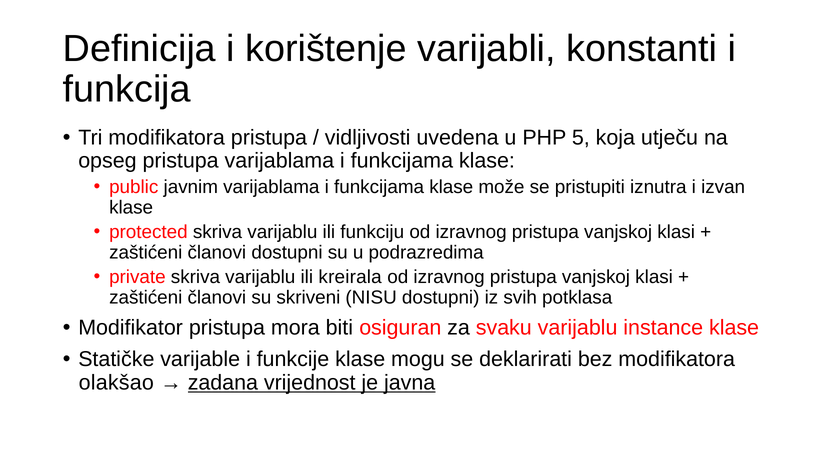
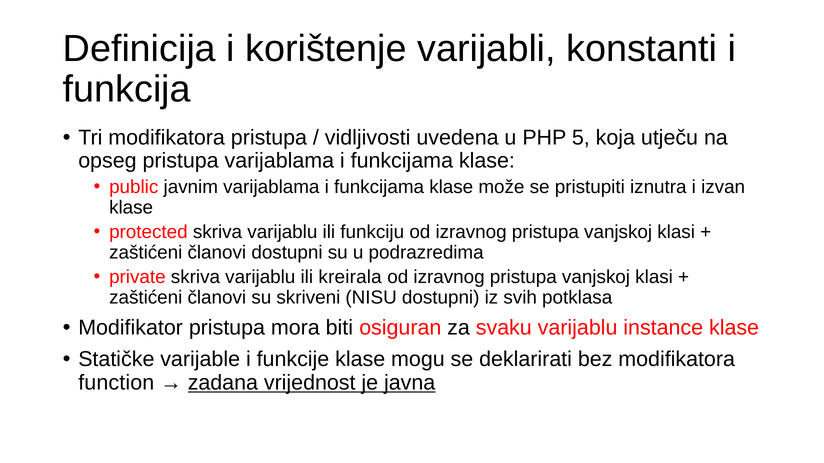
olakšao: olakšao -> function
